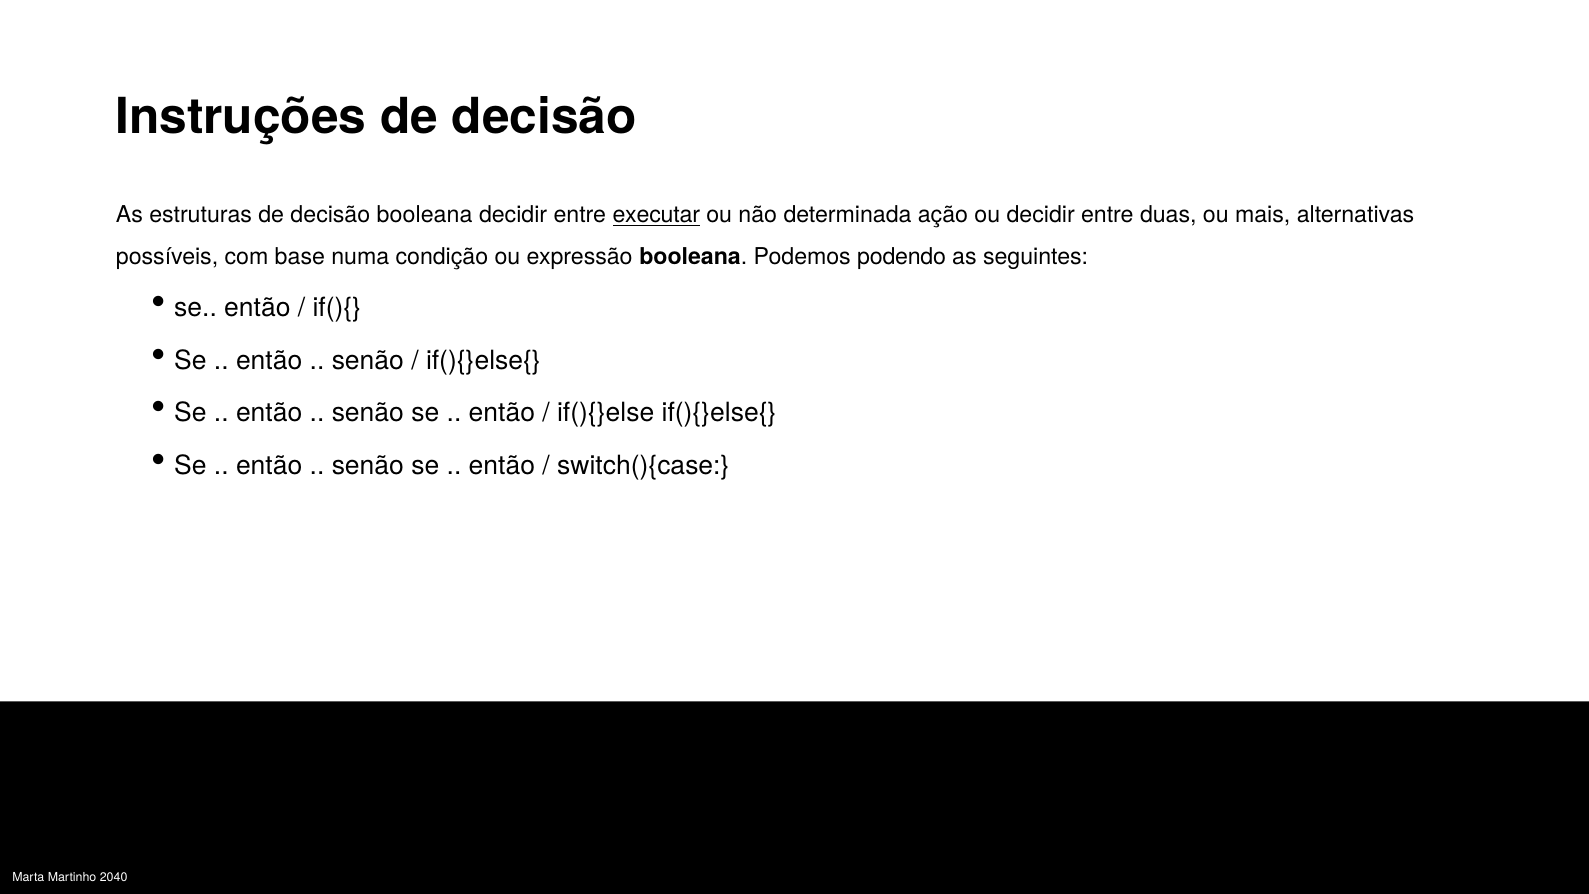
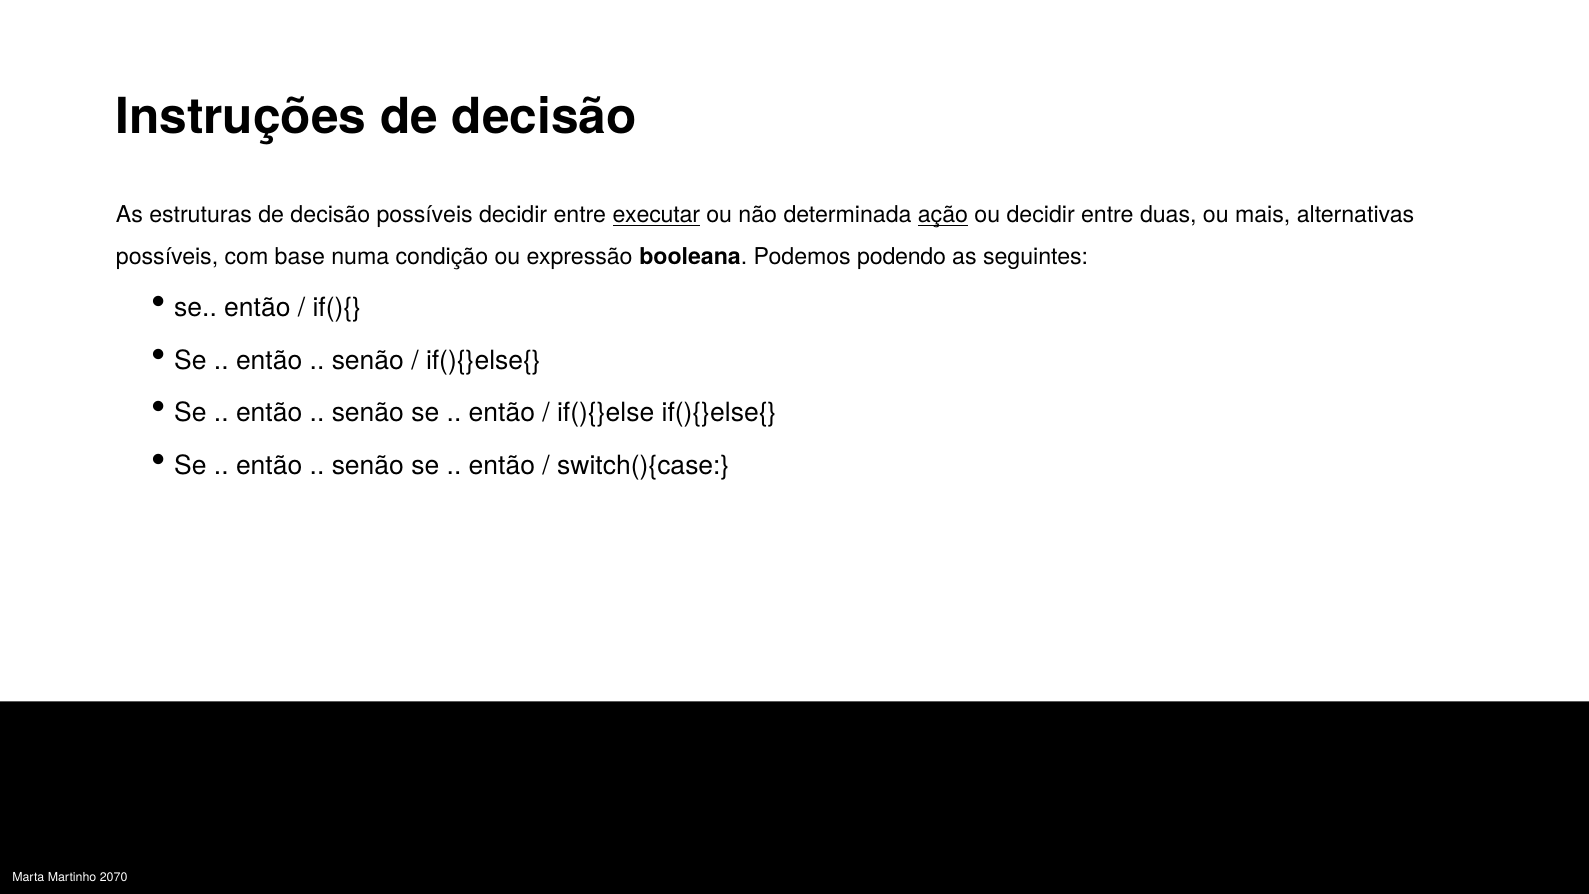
decisão booleana: booleana -> possíveis
ação underline: none -> present
2040: 2040 -> 2070
